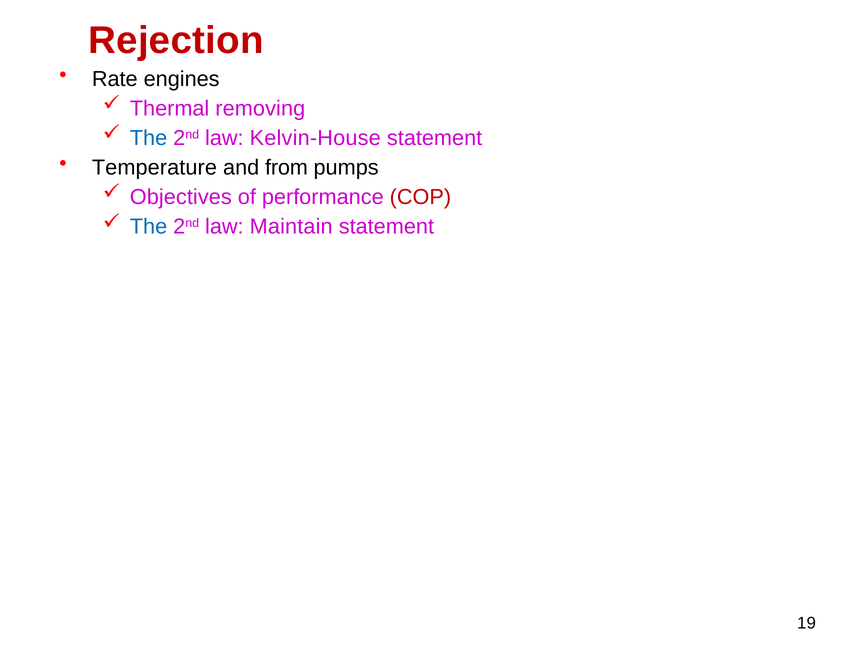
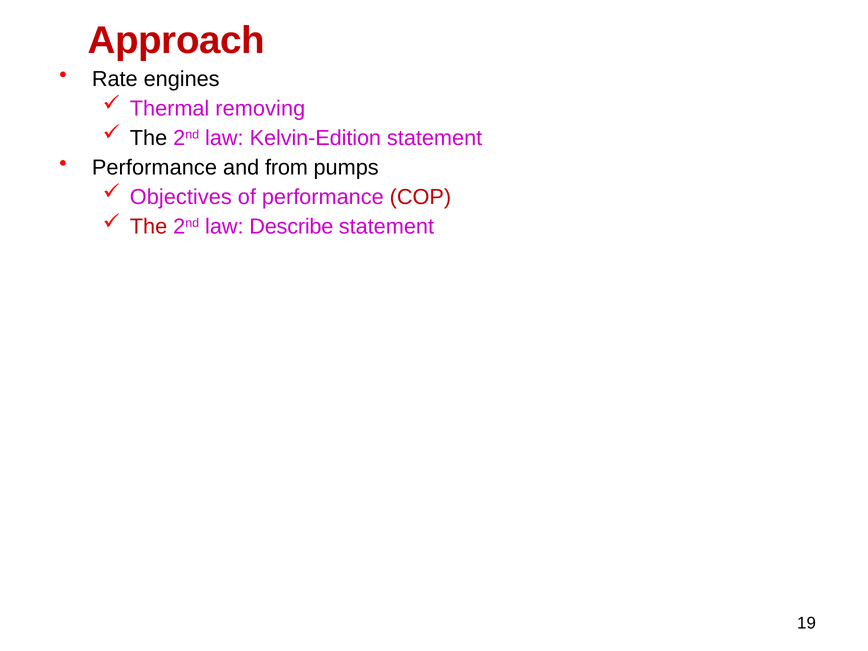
Rejection: Rejection -> Approach
The at (149, 138) colour: blue -> black
Kelvin-House: Kelvin-House -> Kelvin-Edition
Temperature at (154, 168): Temperature -> Performance
The at (149, 227) colour: blue -> red
Maintain: Maintain -> Describe
